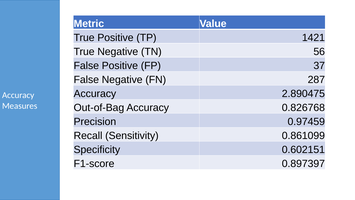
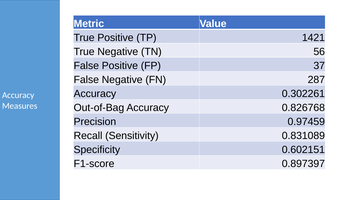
2.890475: 2.890475 -> 0.302261
0.861099: 0.861099 -> 0.831089
